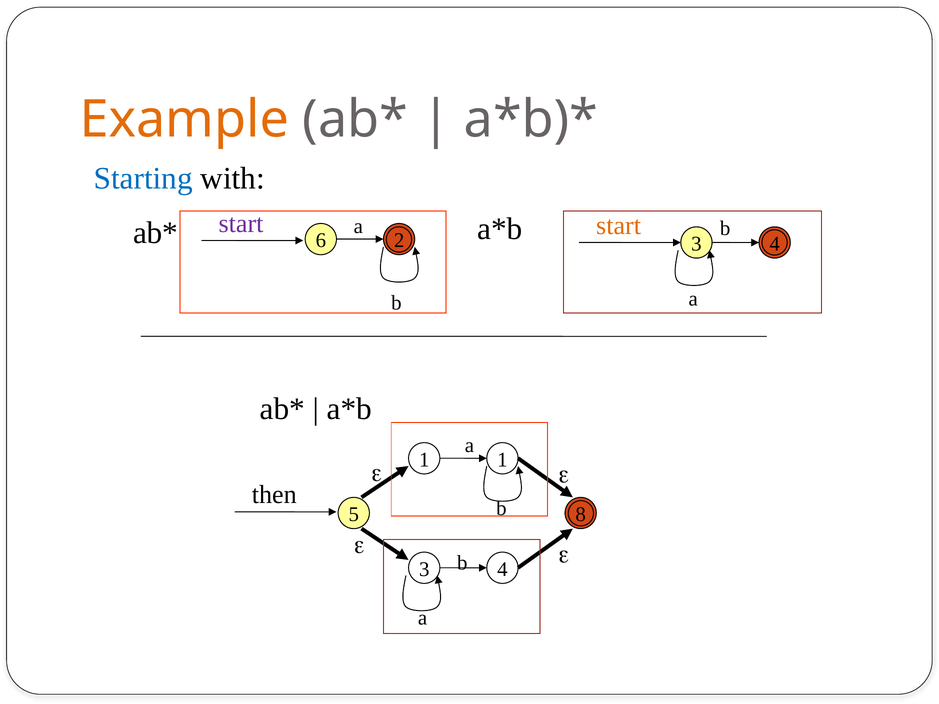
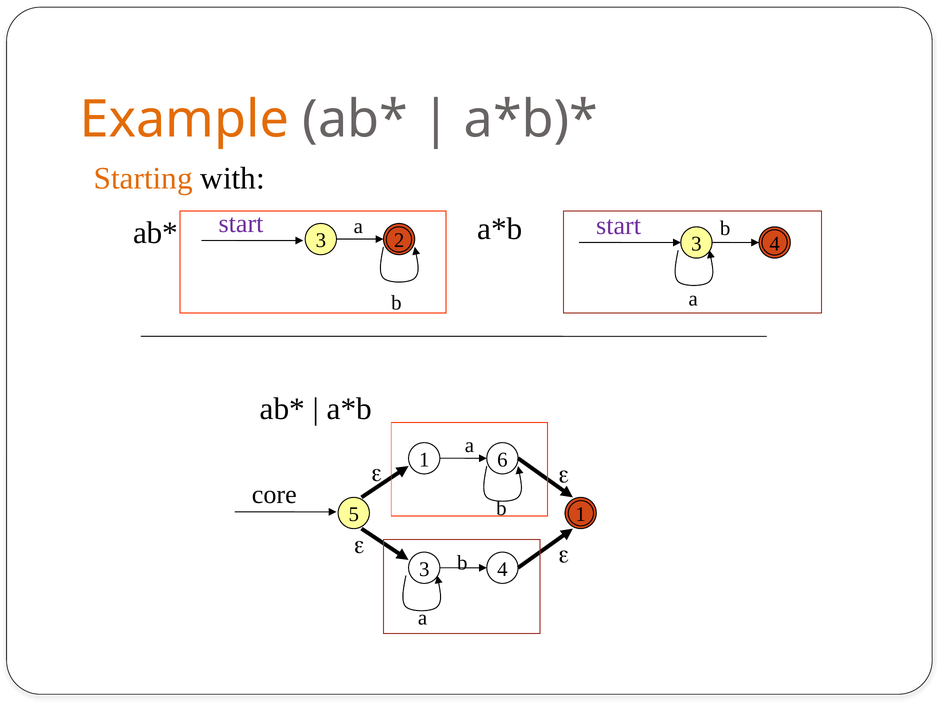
Starting colour: blue -> orange
start at (619, 226) colour: orange -> purple
6 at (321, 241): 6 -> 3
1 1: 1 -> 6
then: then -> core
5 8: 8 -> 1
